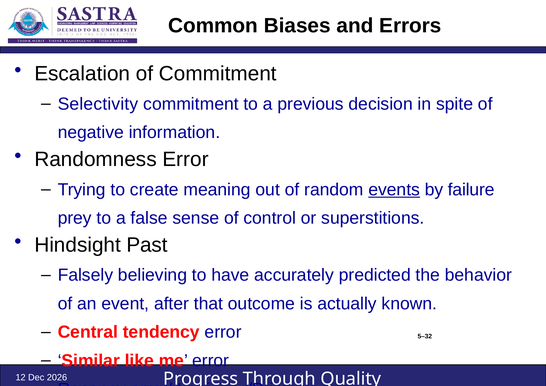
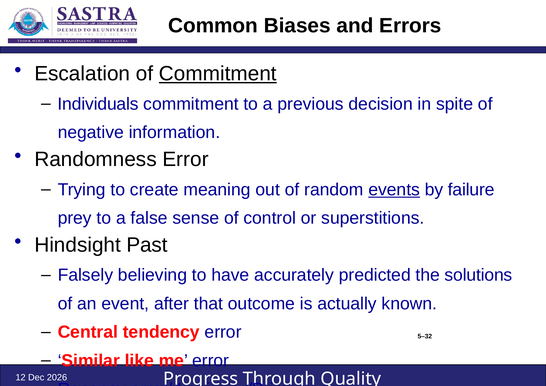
Commitment at (218, 74) underline: none -> present
Selectivity: Selectivity -> Individuals
behavior: behavior -> solutions
